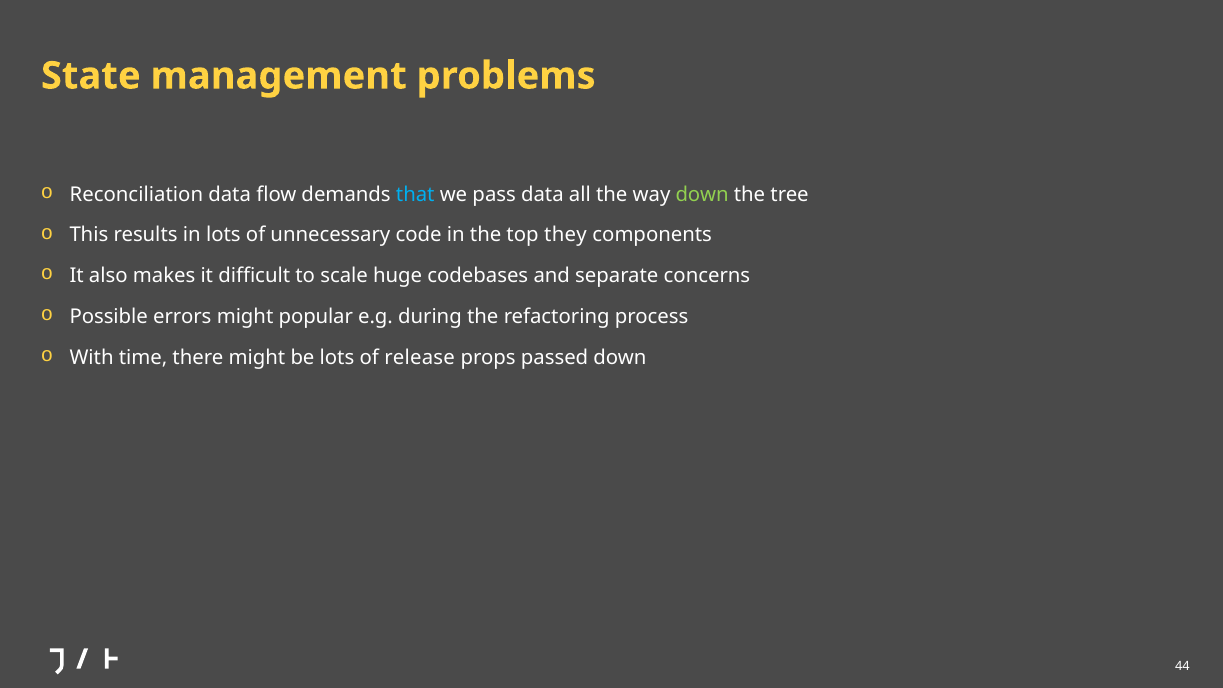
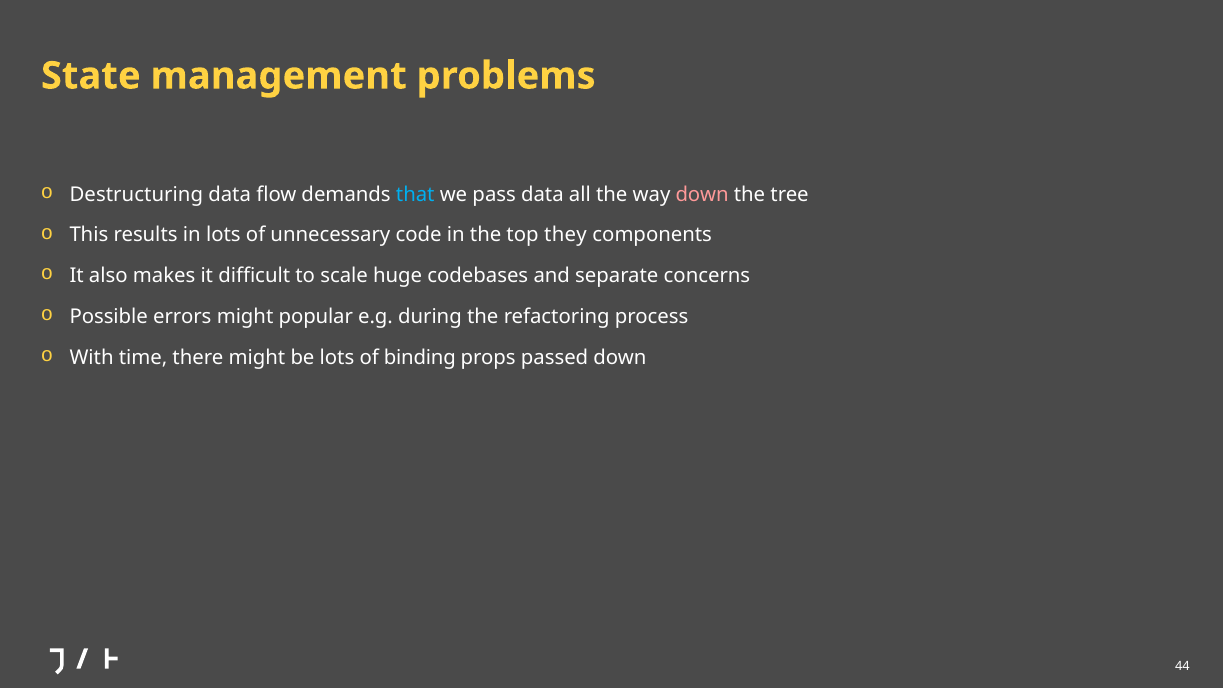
Reconciliation: Reconciliation -> Destructuring
down at (702, 194) colour: light green -> pink
release: release -> binding
